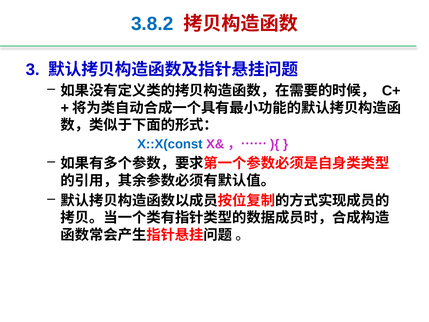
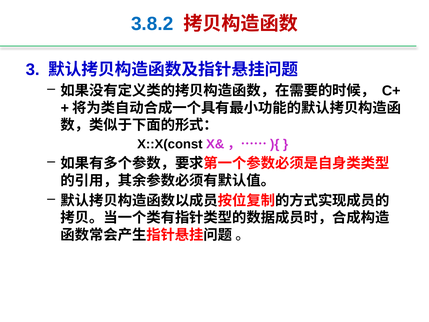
X::X(const colour: blue -> black
